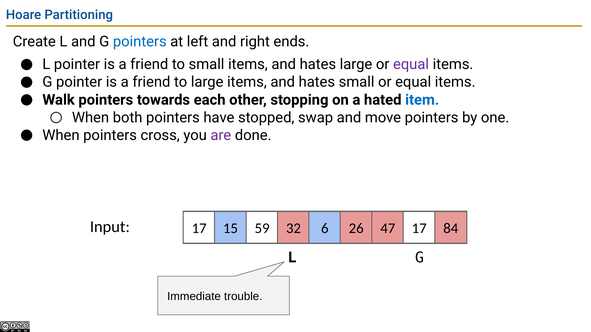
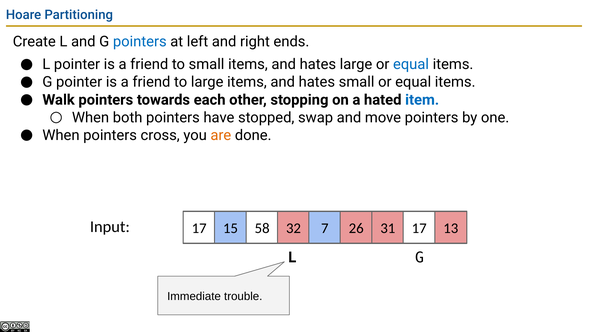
equal at (411, 64) colour: purple -> blue
are colour: purple -> orange
59: 59 -> 58
6: 6 -> 7
47: 47 -> 31
84: 84 -> 13
